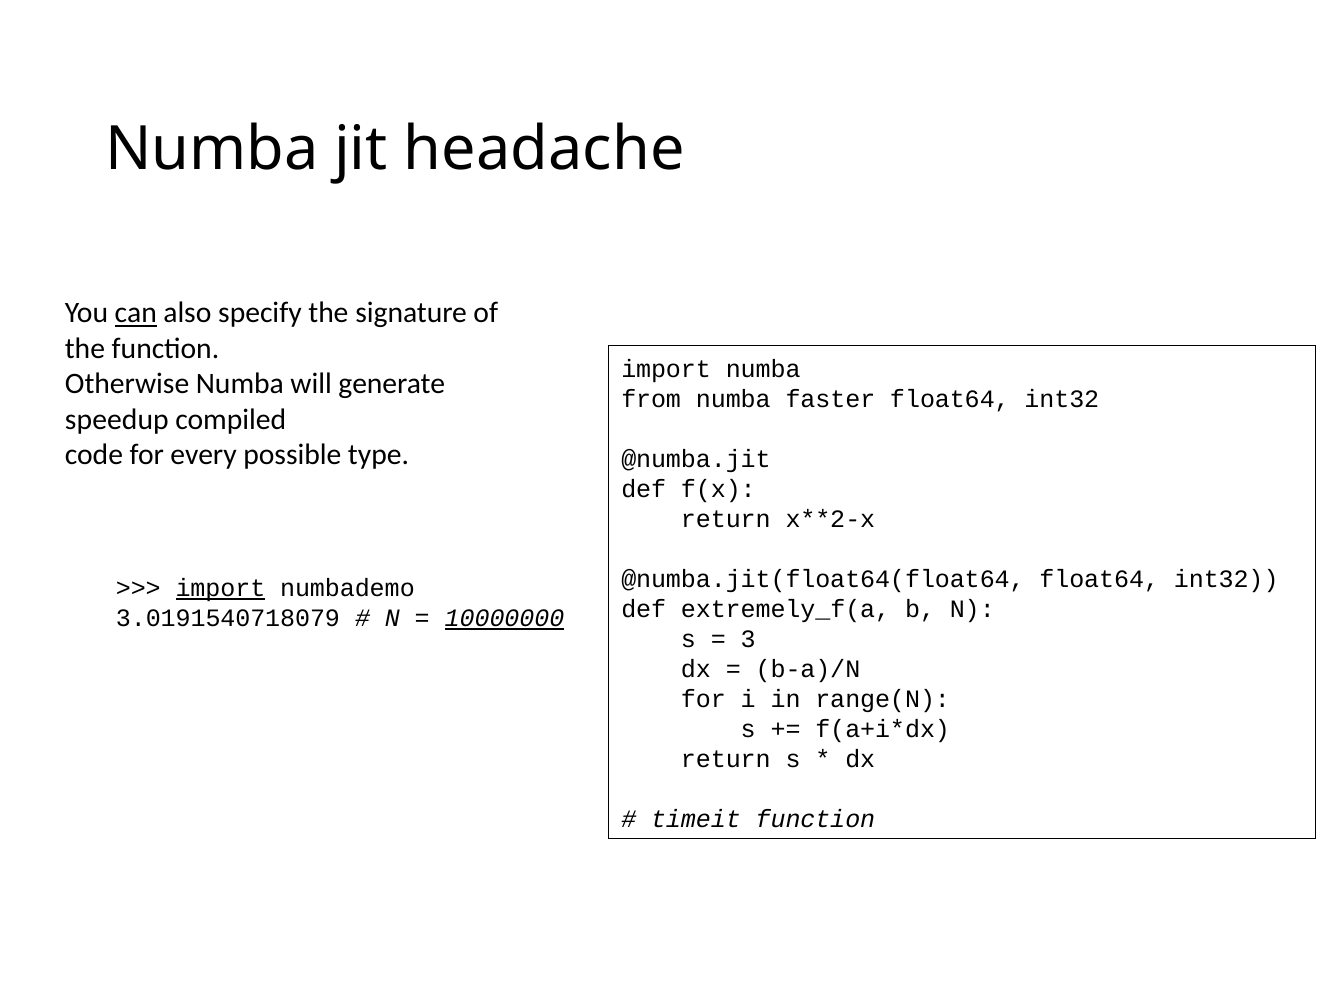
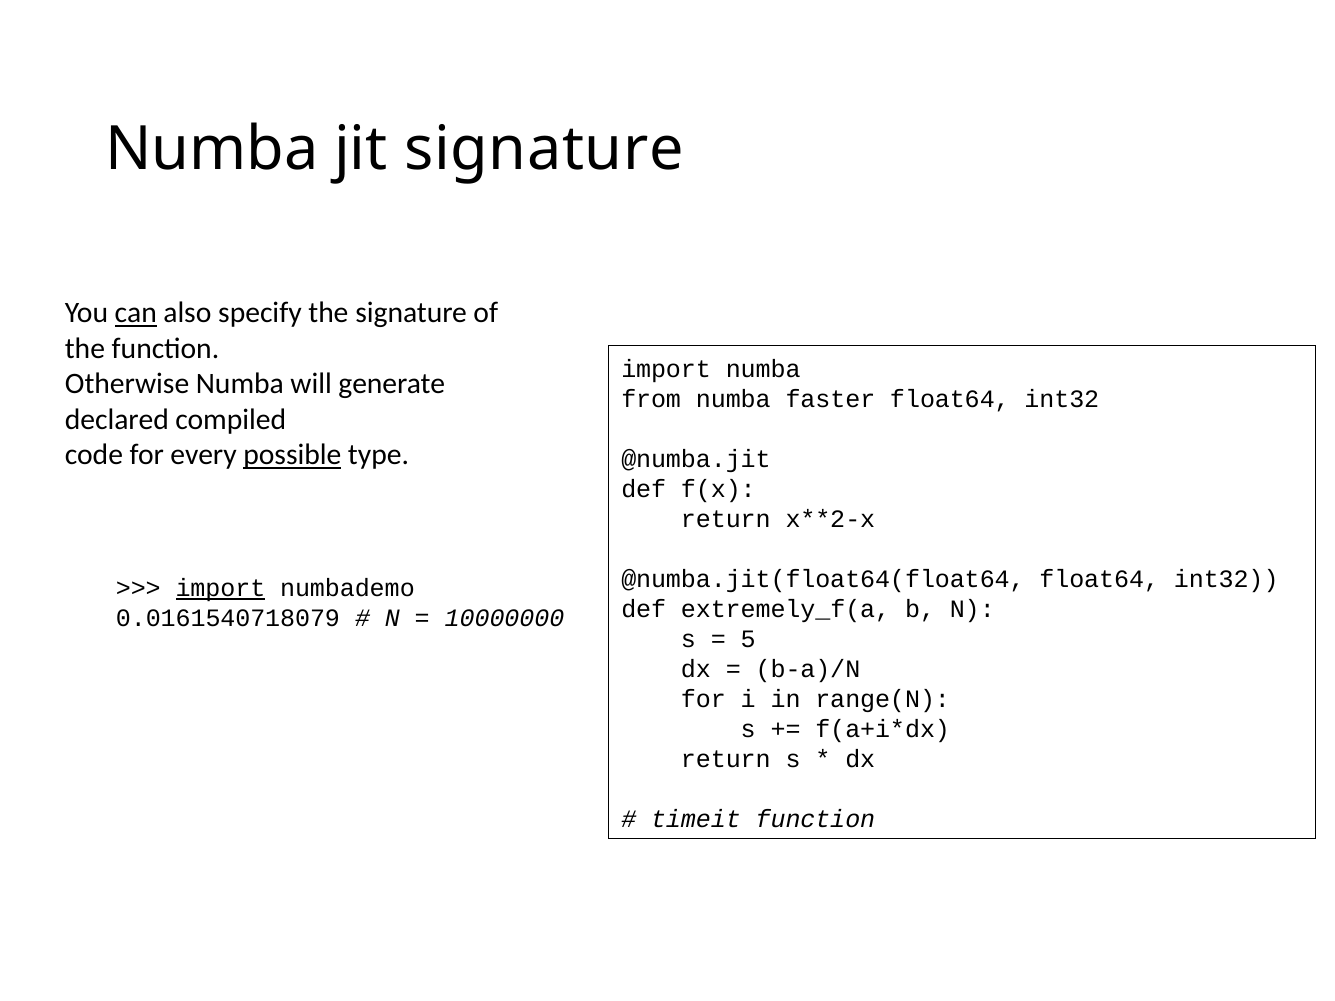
jit headache: headache -> signature
speedup: speedup -> declared
possible underline: none -> present
3.0191540718079: 3.0191540718079 -> 0.0161540718079
10000000 underline: present -> none
3: 3 -> 5
